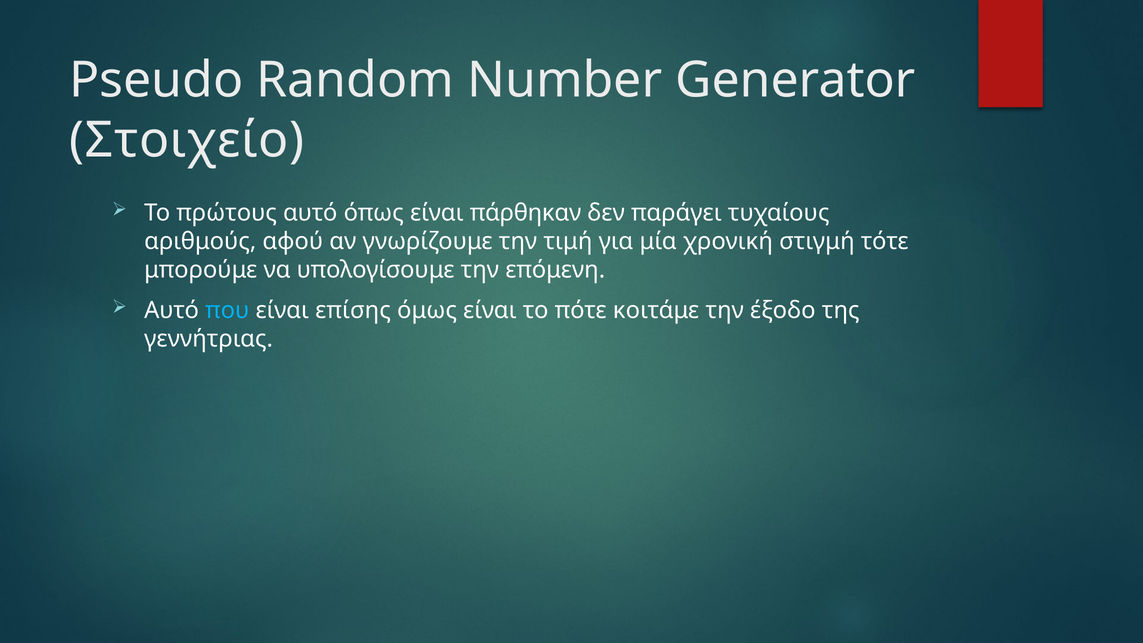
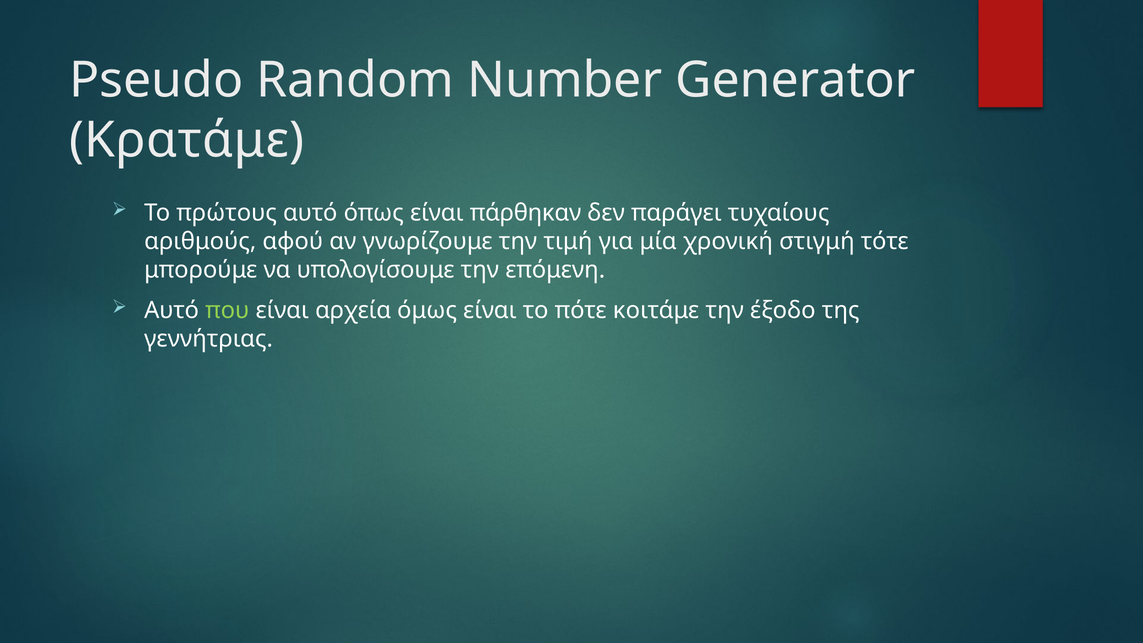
Στοιχείο: Στοιχείο -> Κρατάμε
που colour: light blue -> light green
επίσης: επίσης -> αρχεία
